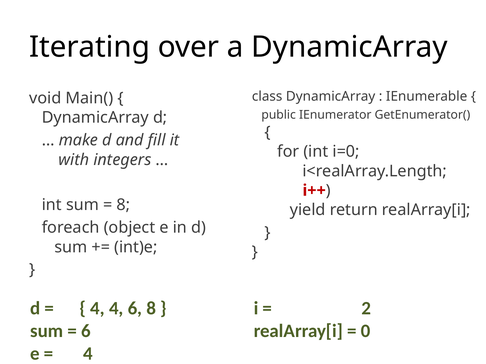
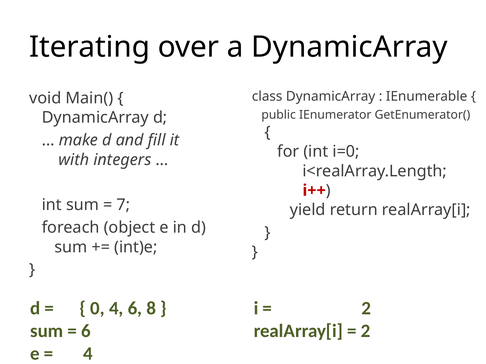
8 at (123, 205): 8 -> 7
4 at (98, 309): 4 -> 0
0 at (366, 331): 0 -> 2
